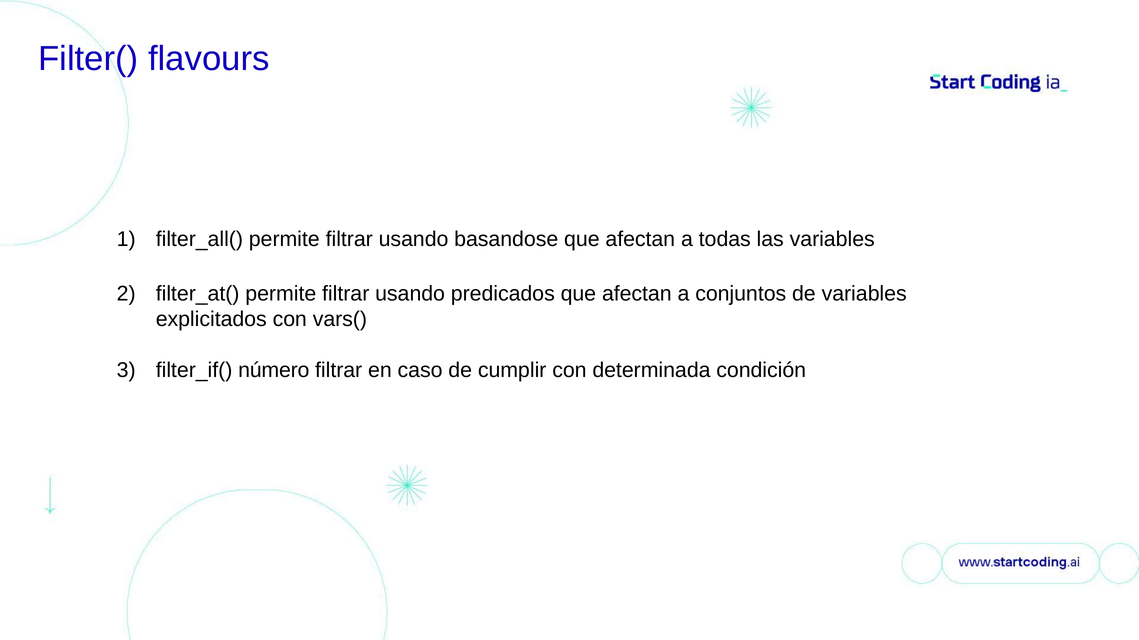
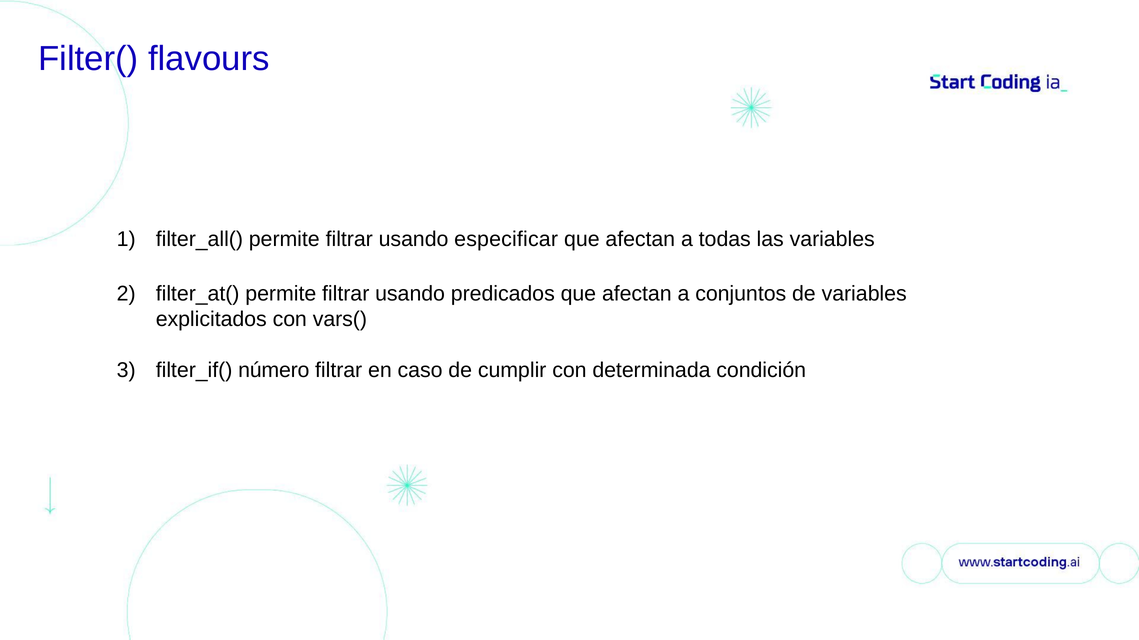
basandose: basandose -> especificar
